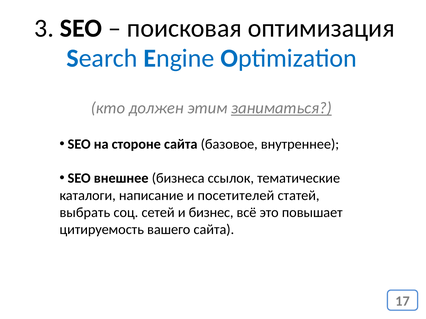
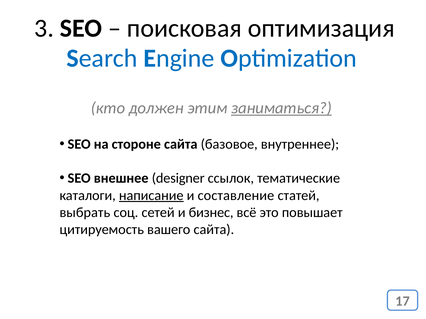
бизнеса: бизнеса -> designer
написание underline: none -> present
посетителей: посетителей -> составление
